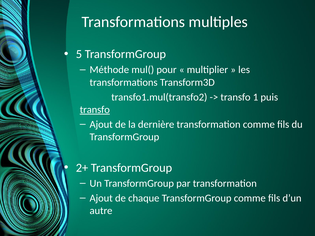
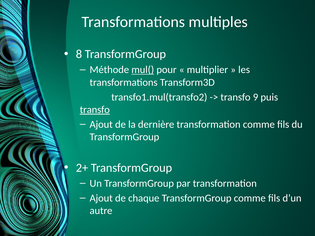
5: 5 -> 8
mul( underline: none -> present
1: 1 -> 9
